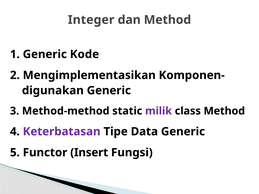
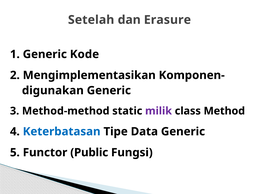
Integer: Integer -> Setelah
dan Method: Method -> Erasure
Keterbatasan colour: purple -> blue
Insert: Insert -> Public
